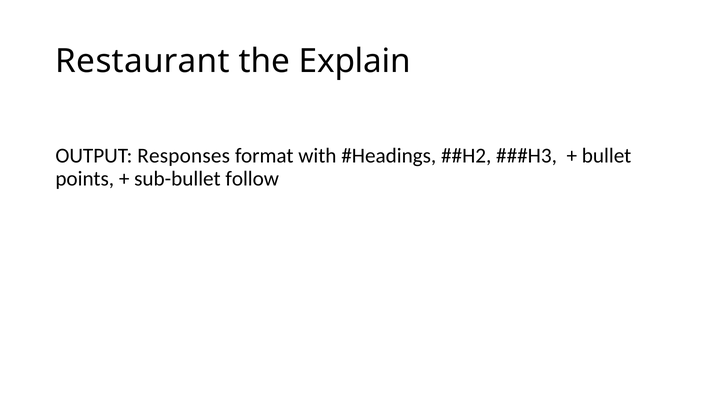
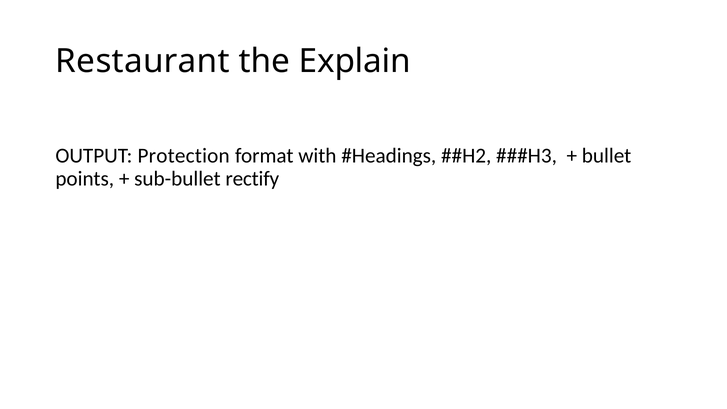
Responses: Responses -> Protection
follow: follow -> rectify
